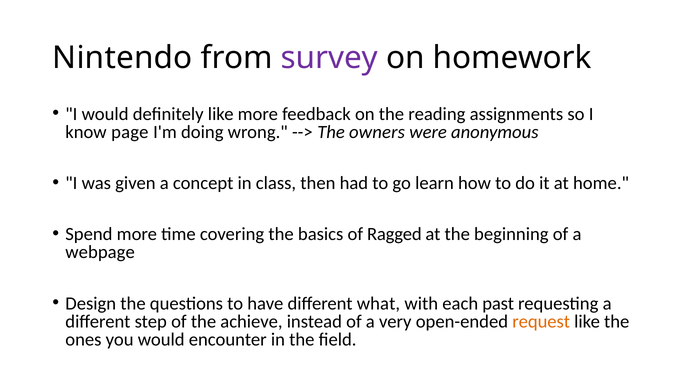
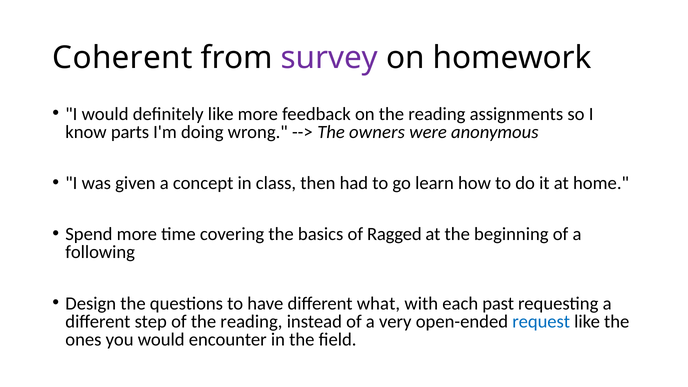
Nintendo: Nintendo -> Coherent
page: page -> parts
webpage: webpage -> following
of the achieve: achieve -> reading
request colour: orange -> blue
